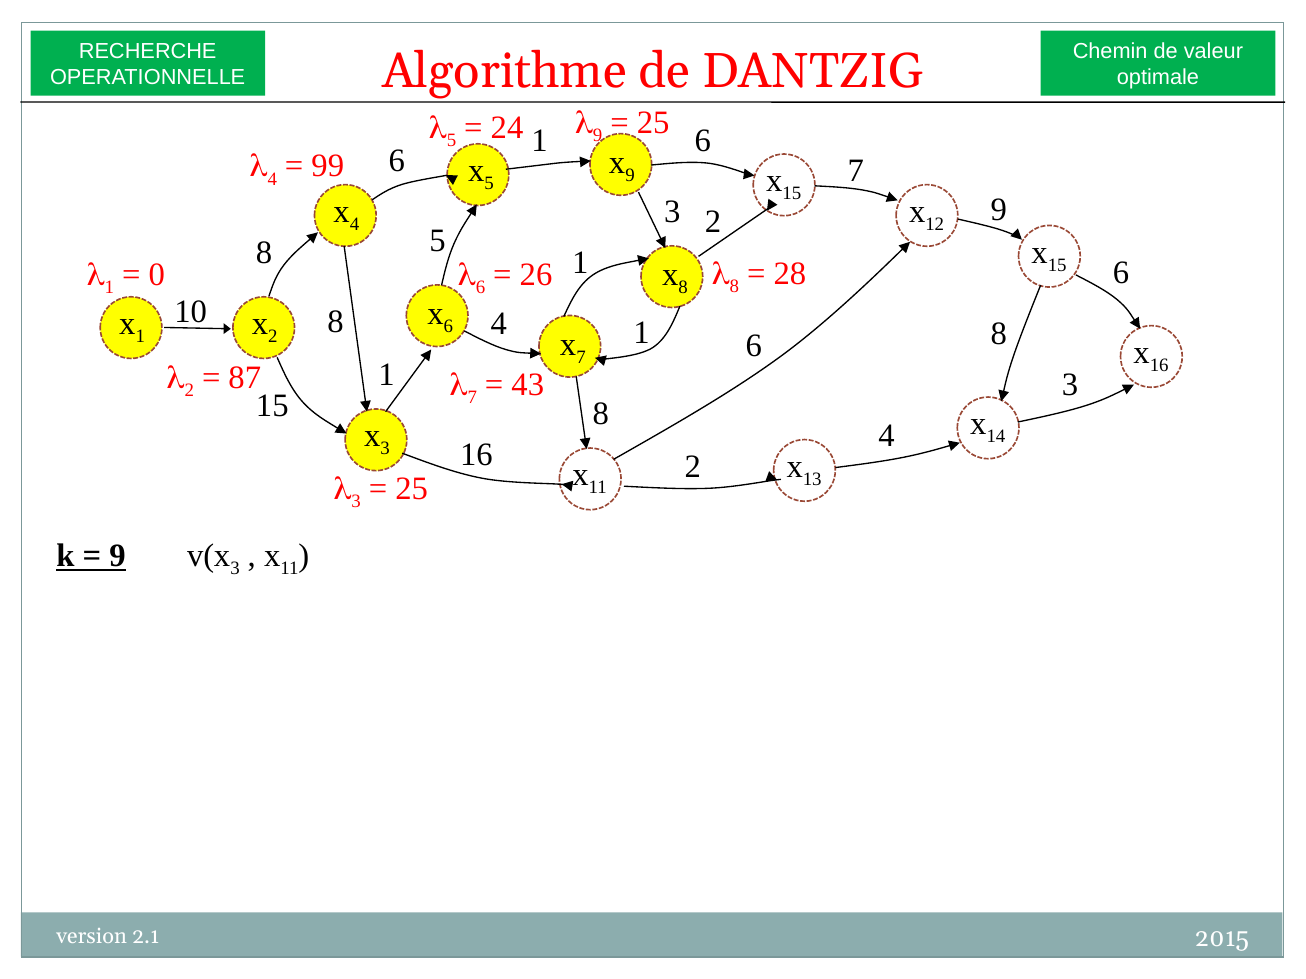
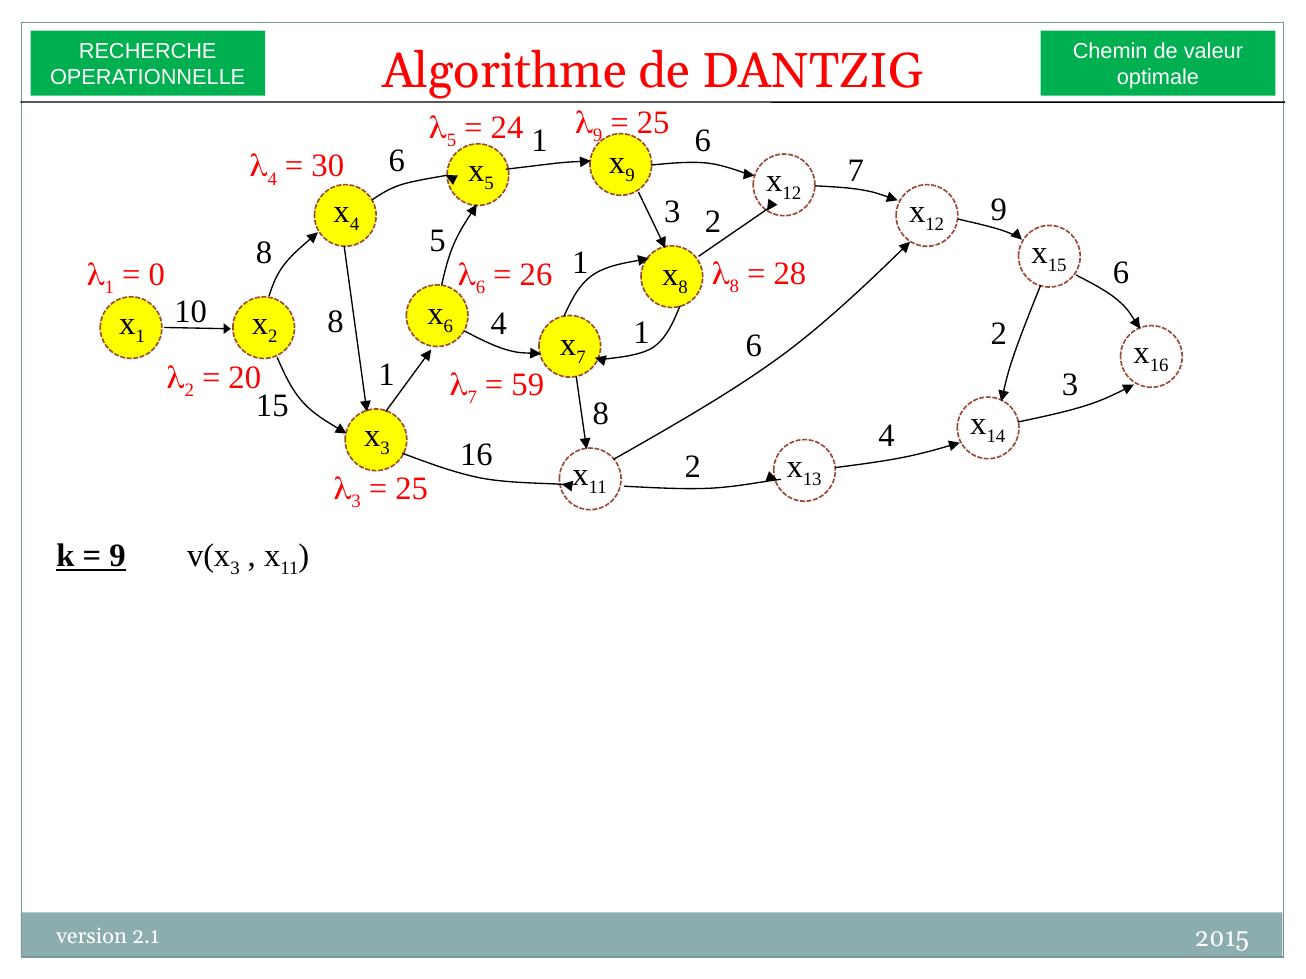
15 at (792, 194): 15 -> 12
99 at (328, 166): 99 -> 30
6 8: 8 -> 2
87: 87 -> 20
43: 43 -> 59
